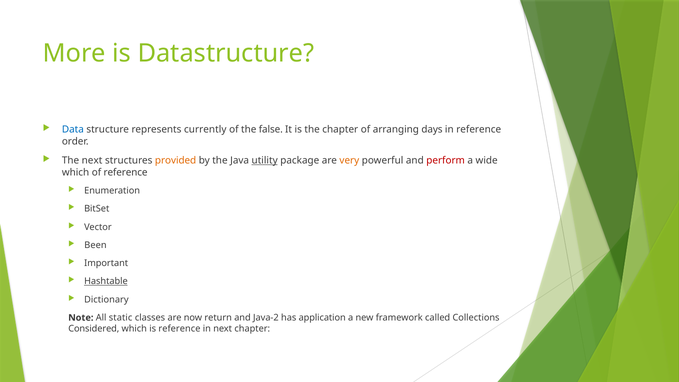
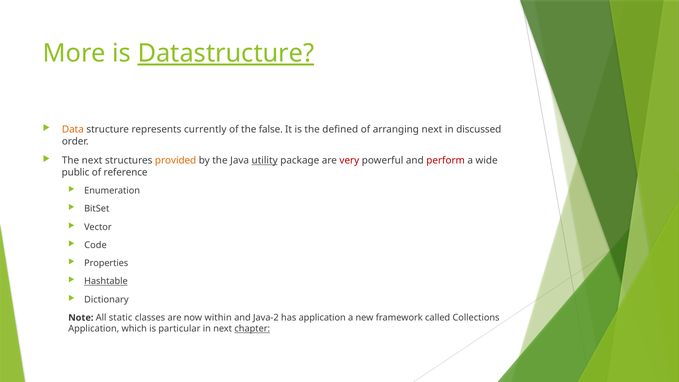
Datastructure underline: none -> present
Data colour: blue -> orange
the chapter: chapter -> defined
arranging days: days -> next
in reference: reference -> discussed
very colour: orange -> red
which at (76, 172): which -> public
Been: Been -> Code
Important: Important -> Properties
return: return -> within
Considered at (94, 329): Considered -> Application
is reference: reference -> particular
chapter at (252, 329) underline: none -> present
